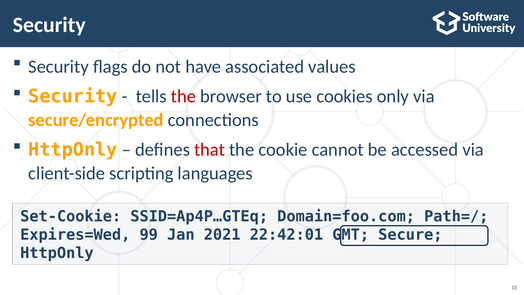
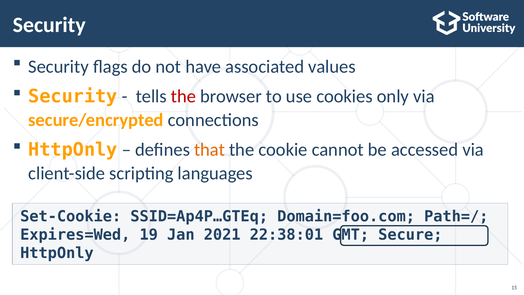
that colour: red -> orange
99: 99 -> 19
22:42:01: 22:42:01 -> 22:38:01
